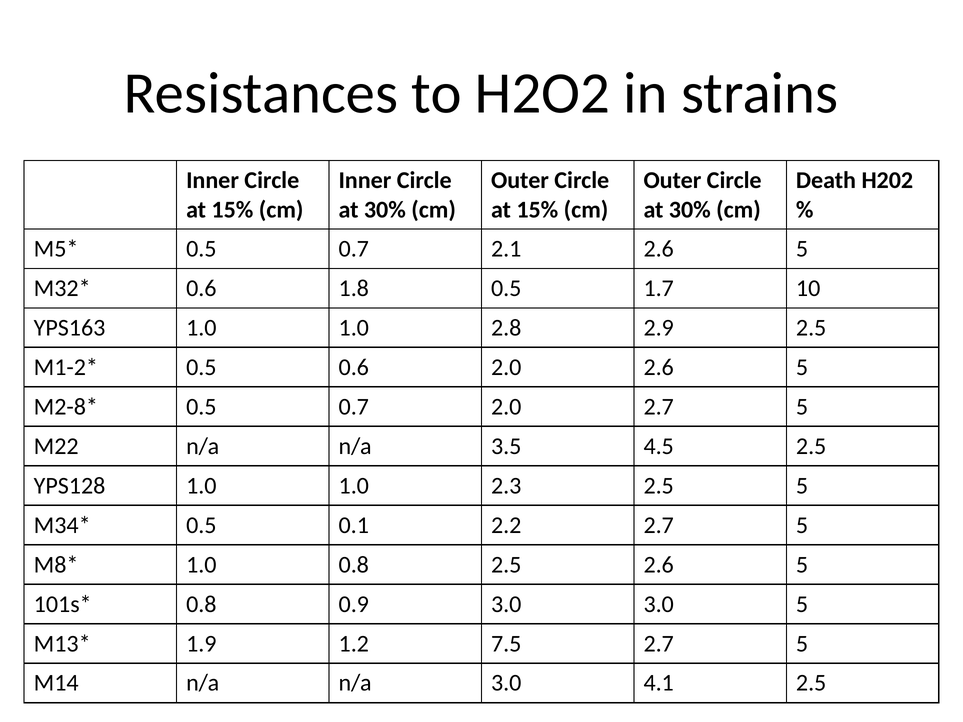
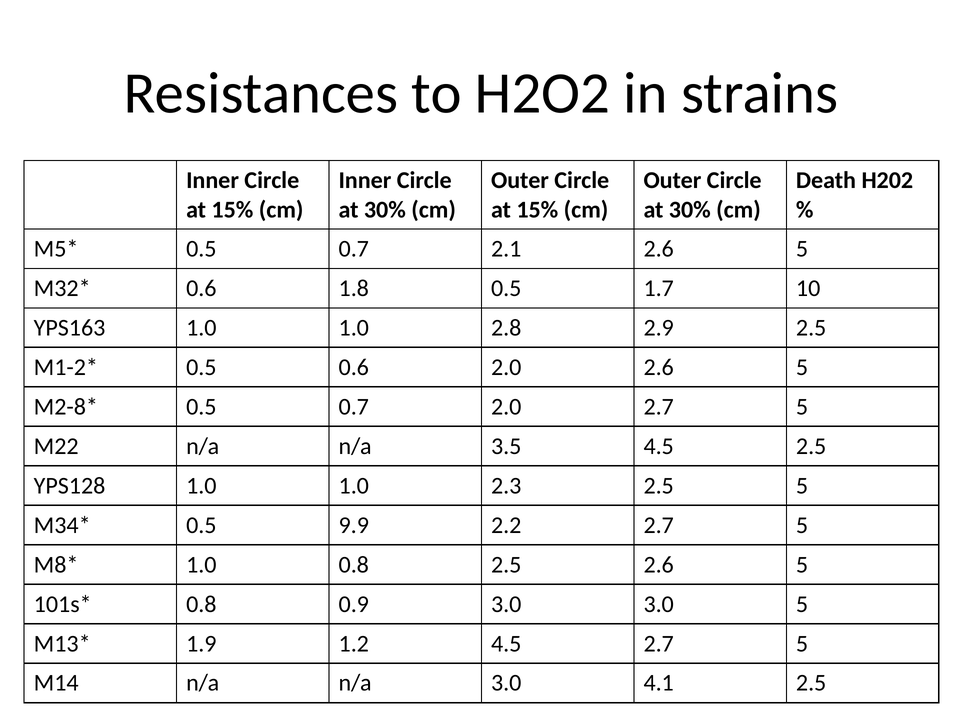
0.1: 0.1 -> 9.9
1.2 7.5: 7.5 -> 4.5
